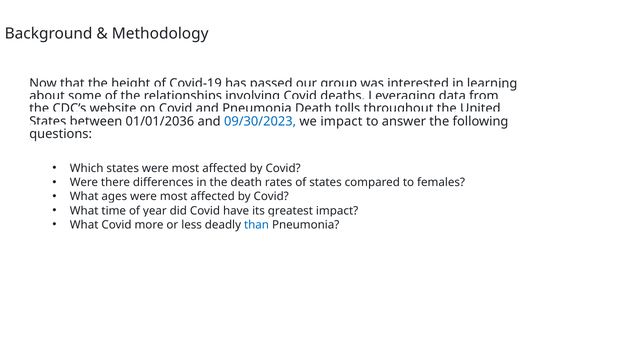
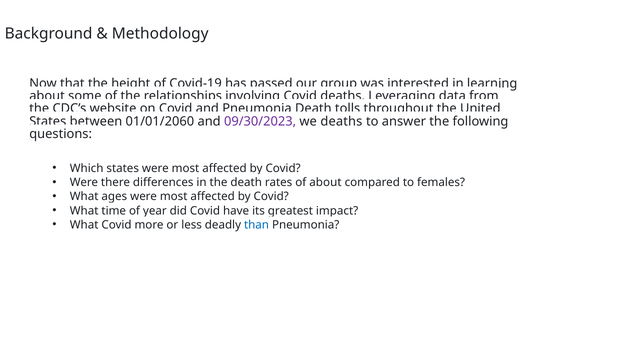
01/01/2036: 01/01/2036 -> 01/01/2060
09/30/2023 colour: blue -> purple
we impact: impact -> deaths
of states: states -> about
